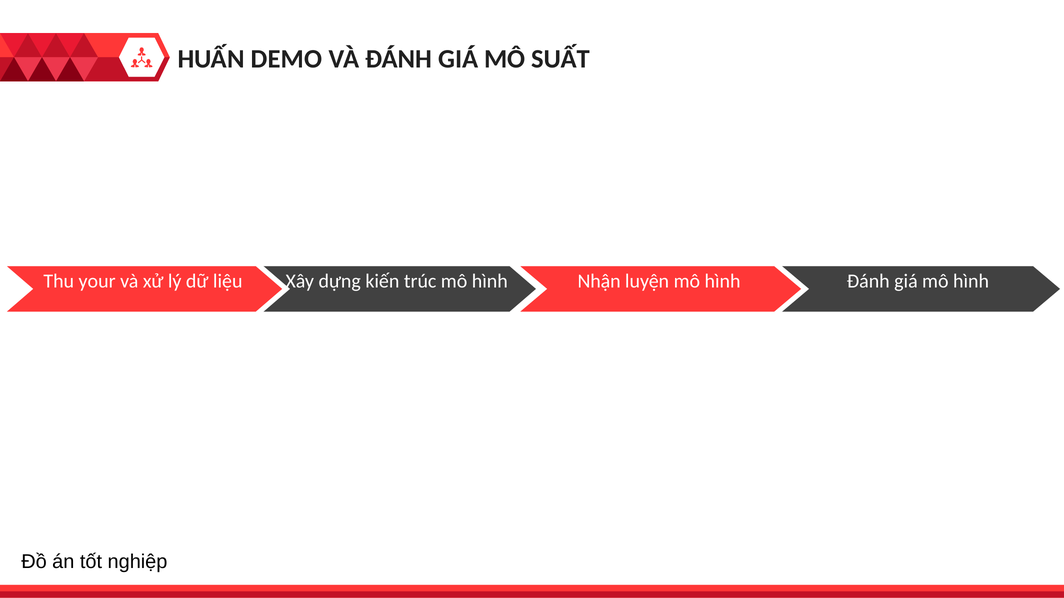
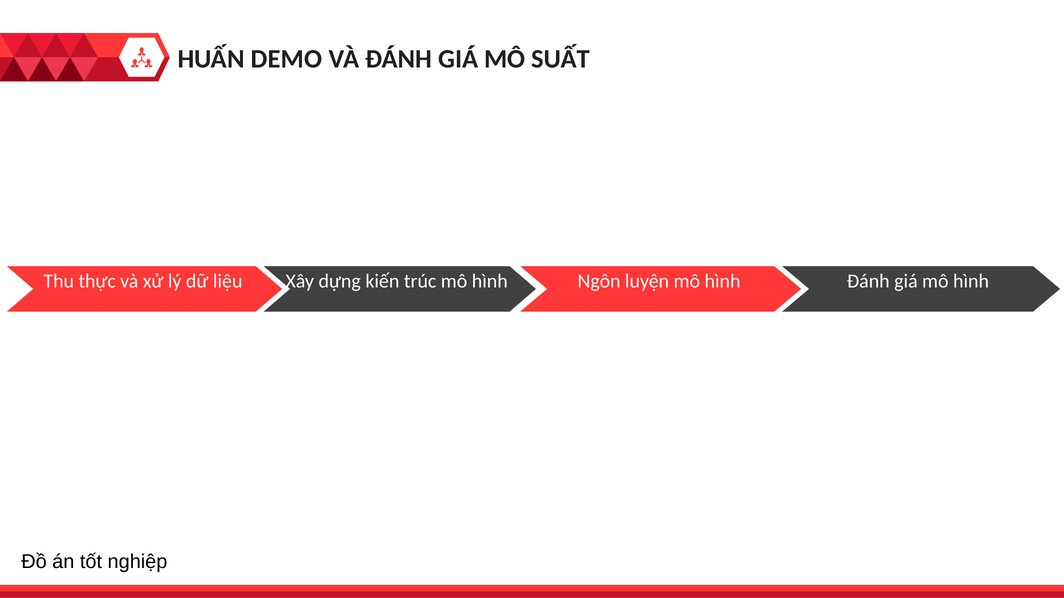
your: your -> thực
Nhận: Nhận -> Ngôn
